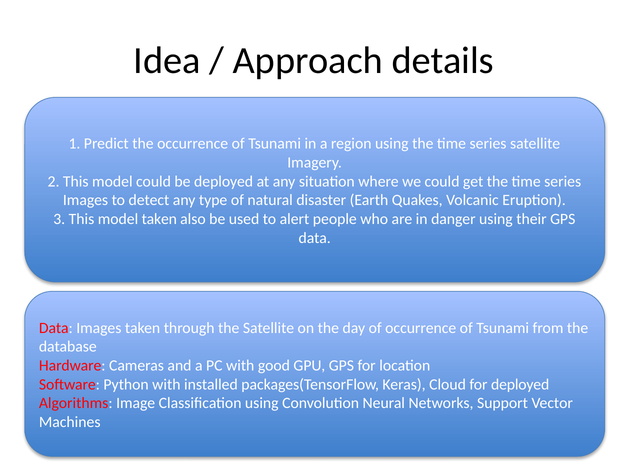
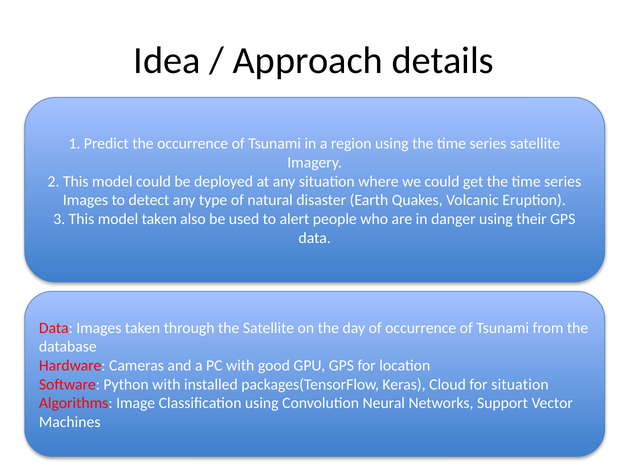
for deployed: deployed -> situation
